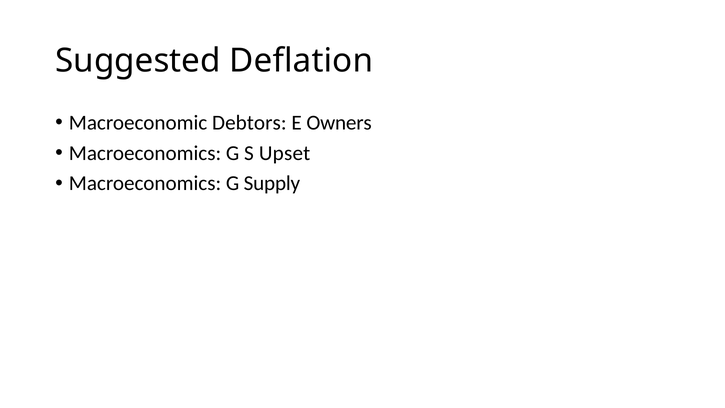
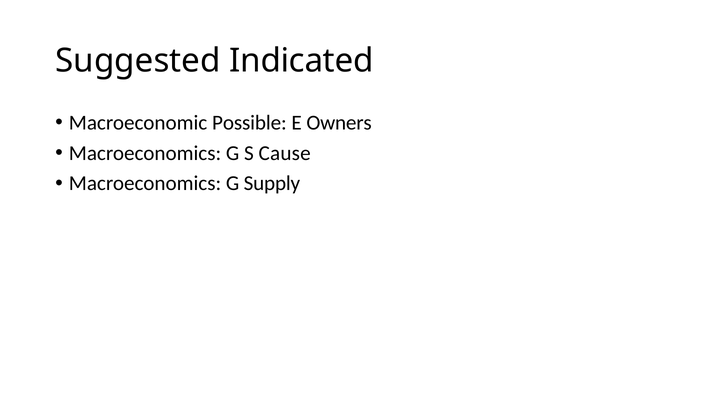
Deflation: Deflation -> Indicated
Debtors: Debtors -> Possible
Upset: Upset -> Cause
